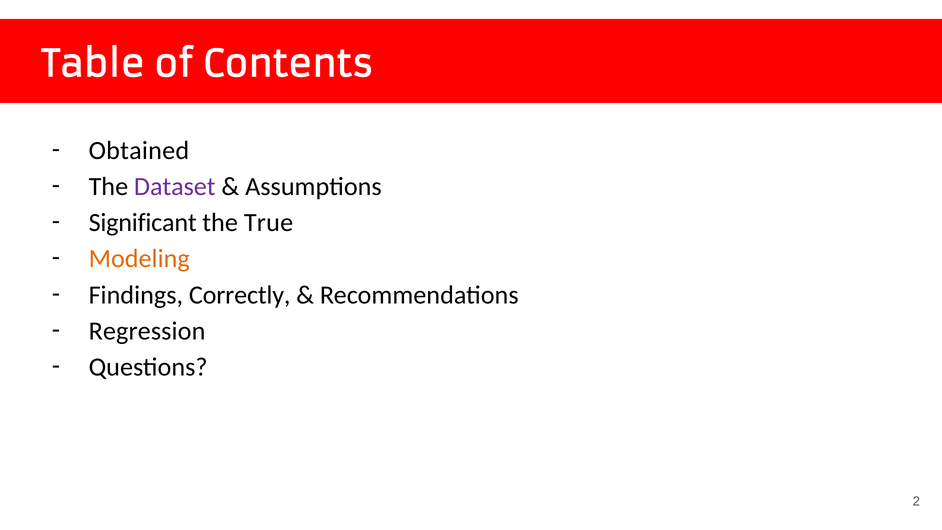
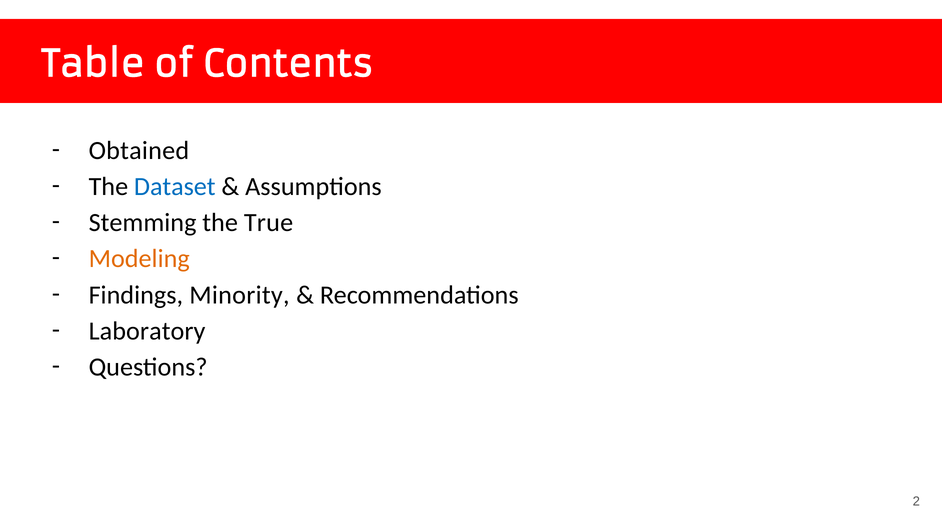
Dataset colour: purple -> blue
Significant: Significant -> Stemming
Correctly: Correctly -> Minority
Regression: Regression -> Laboratory
